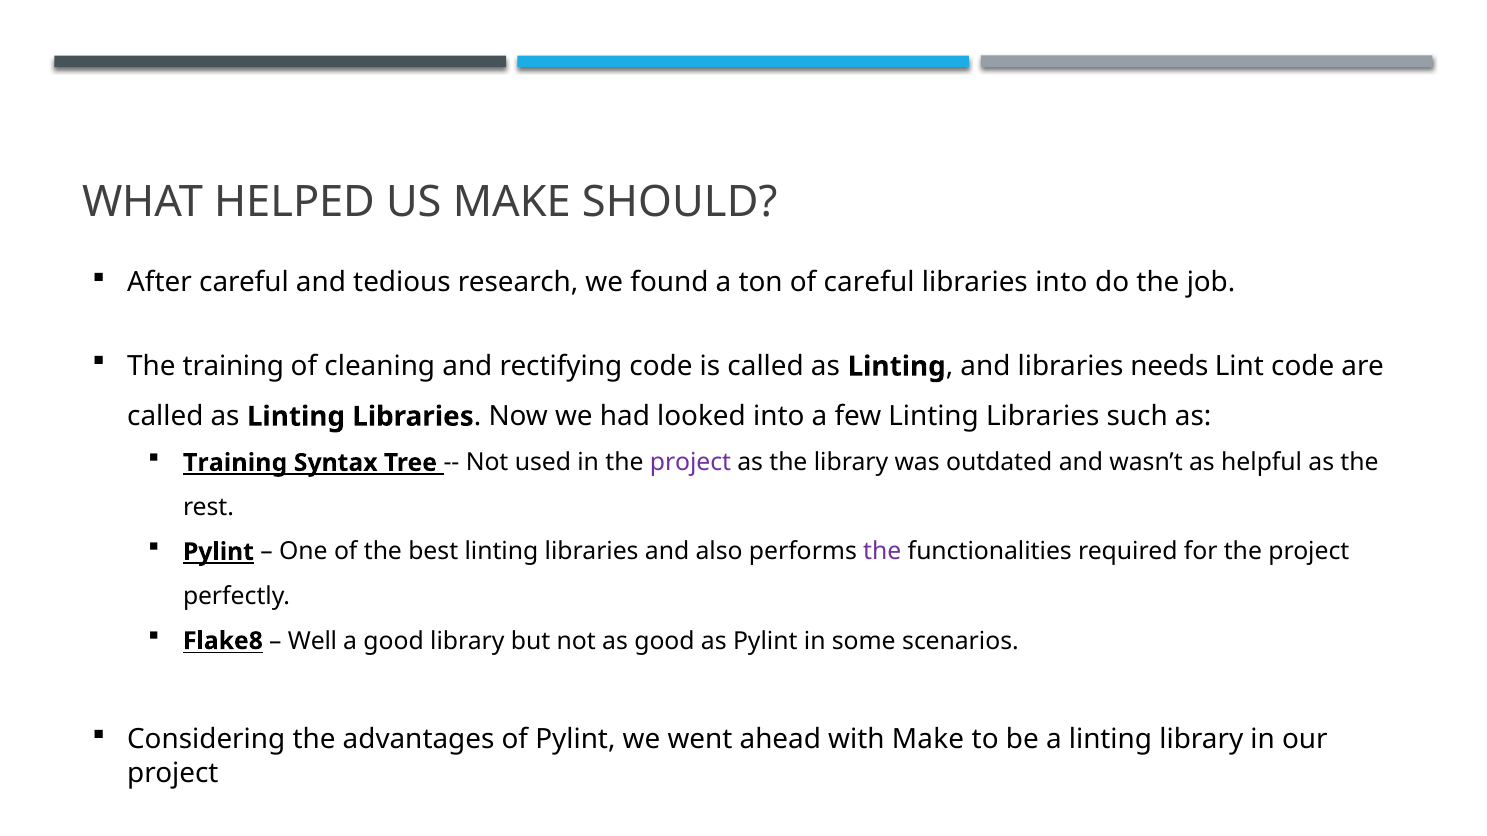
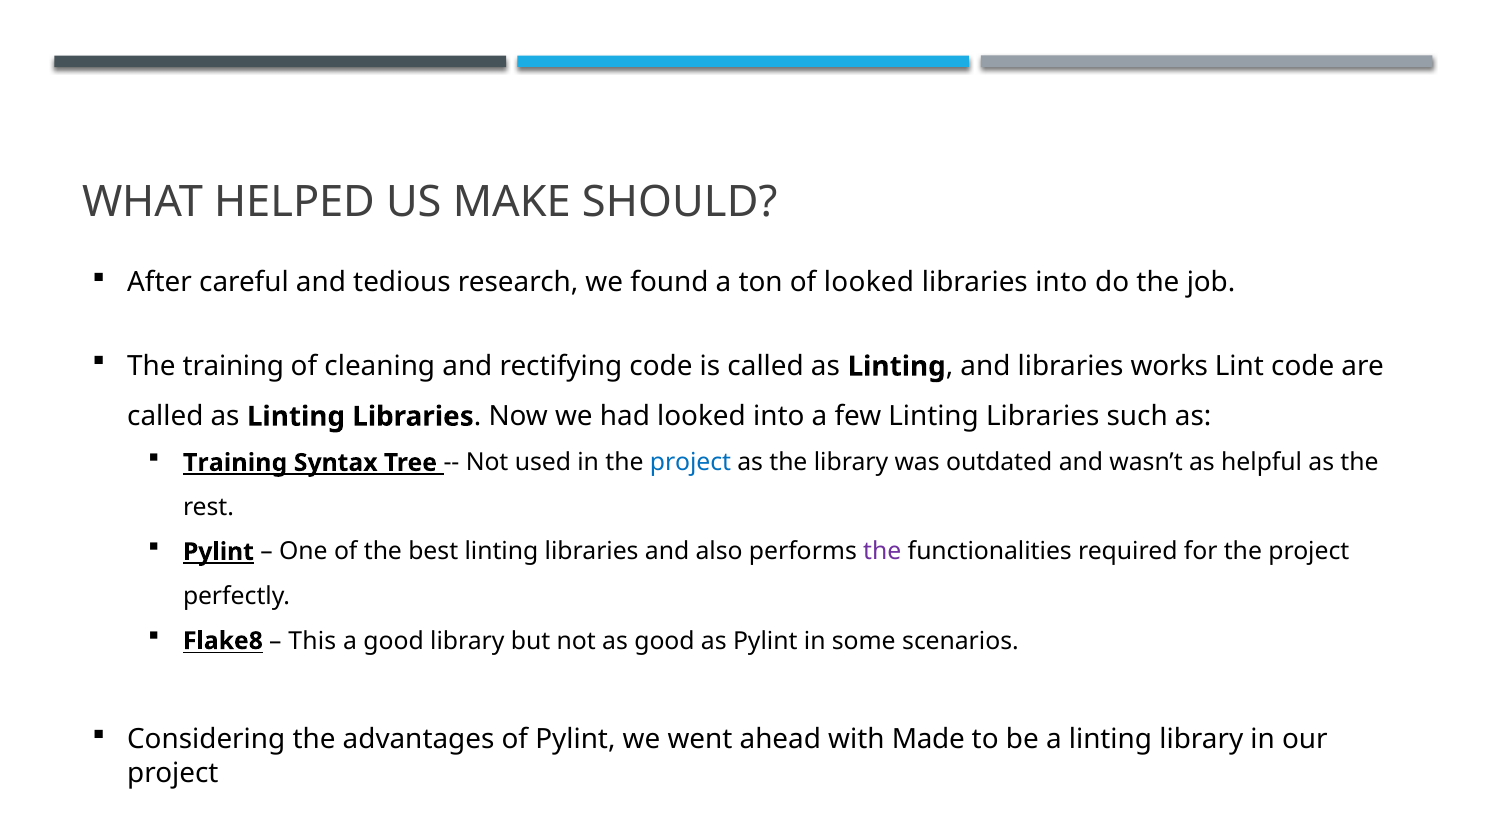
of careful: careful -> looked
needs: needs -> works
project at (691, 463) colour: purple -> blue
Well: Well -> This
with Make: Make -> Made
